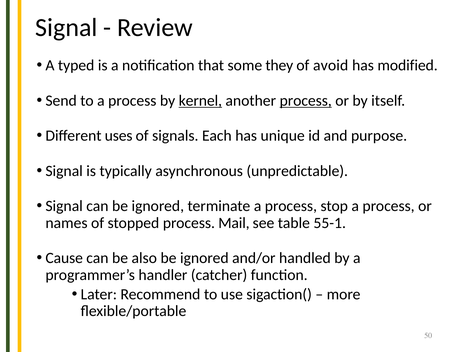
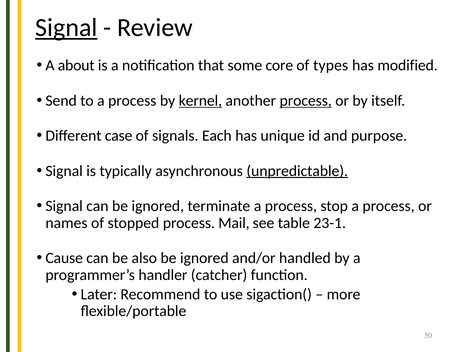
Signal at (66, 28) underline: none -> present
typed: typed -> about
they: they -> core
avoid: avoid -> types
uses: uses -> case
unpredictable underline: none -> present
55-1: 55-1 -> 23-1
